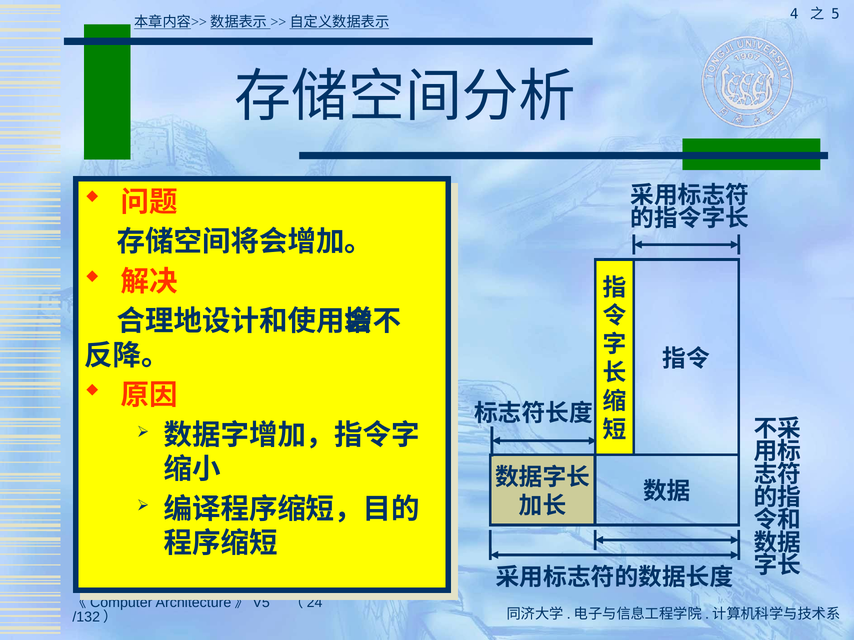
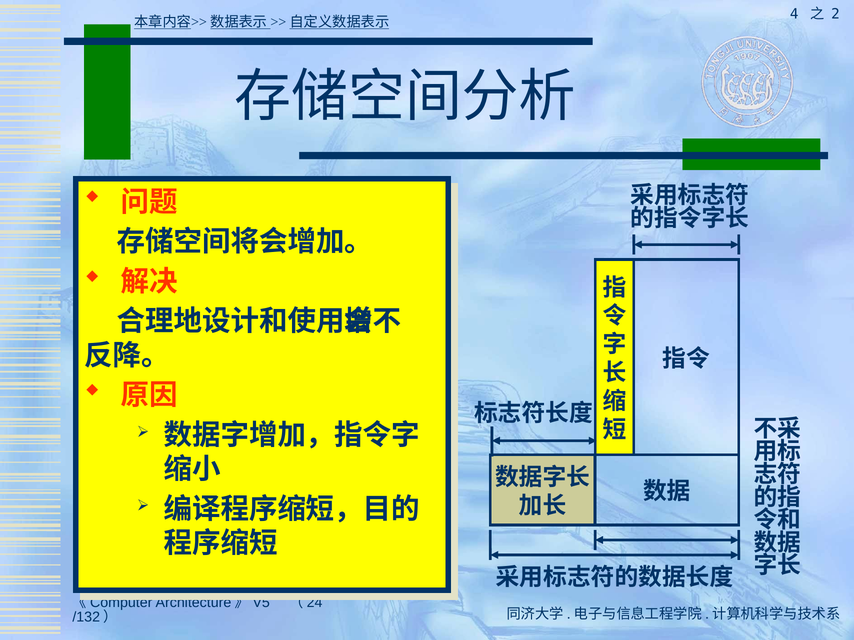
5: 5 -> 2
